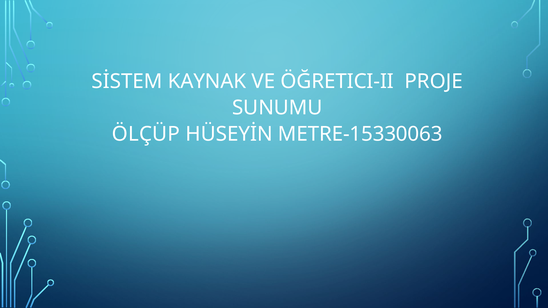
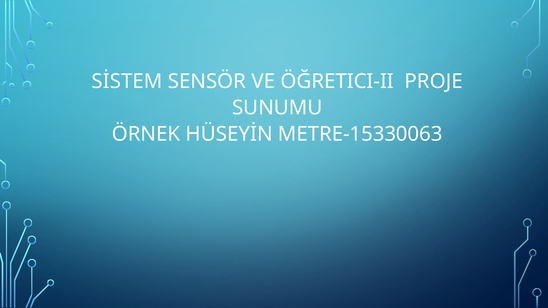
KAYNAK: KAYNAK -> SENSÖR
ÖLÇÜP: ÖLÇÜP -> ÖRNEK
